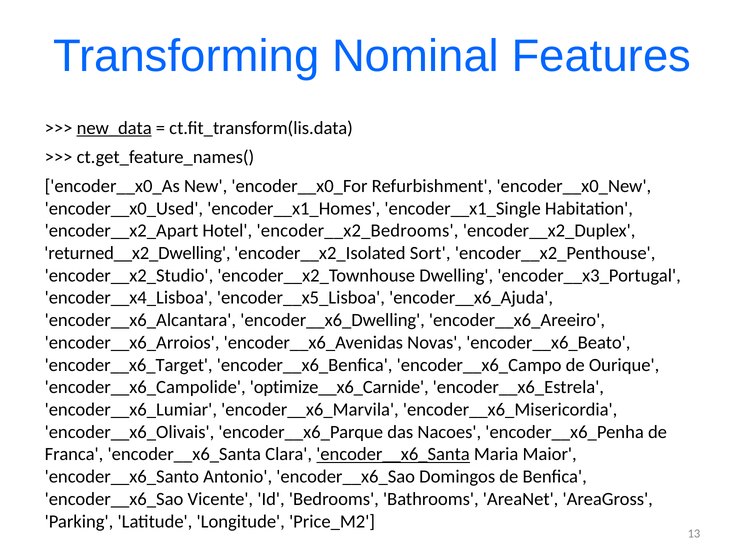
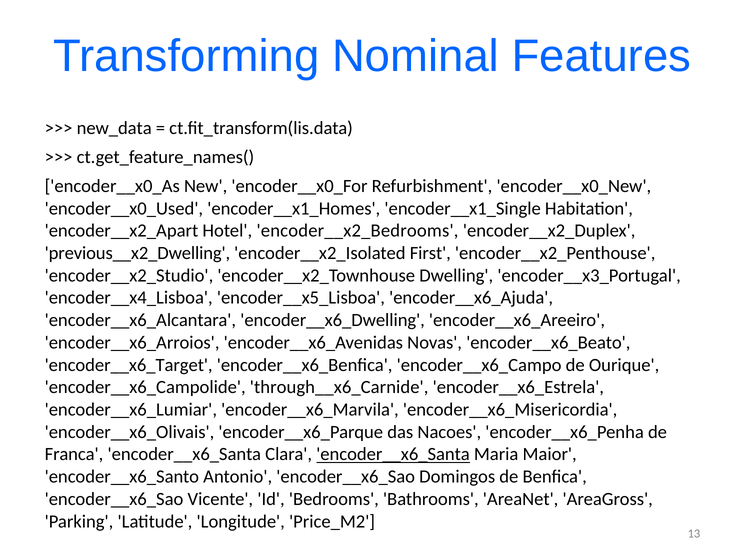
new_data underline: present -> none
returned__x2_Dwelling: returned__x2_Dwelling -> previous__x2_Dwelling
Sort: Sort -> First
optimize__x6_Carnide: optimize__x6_Carnide -> through__x6_Carnide
